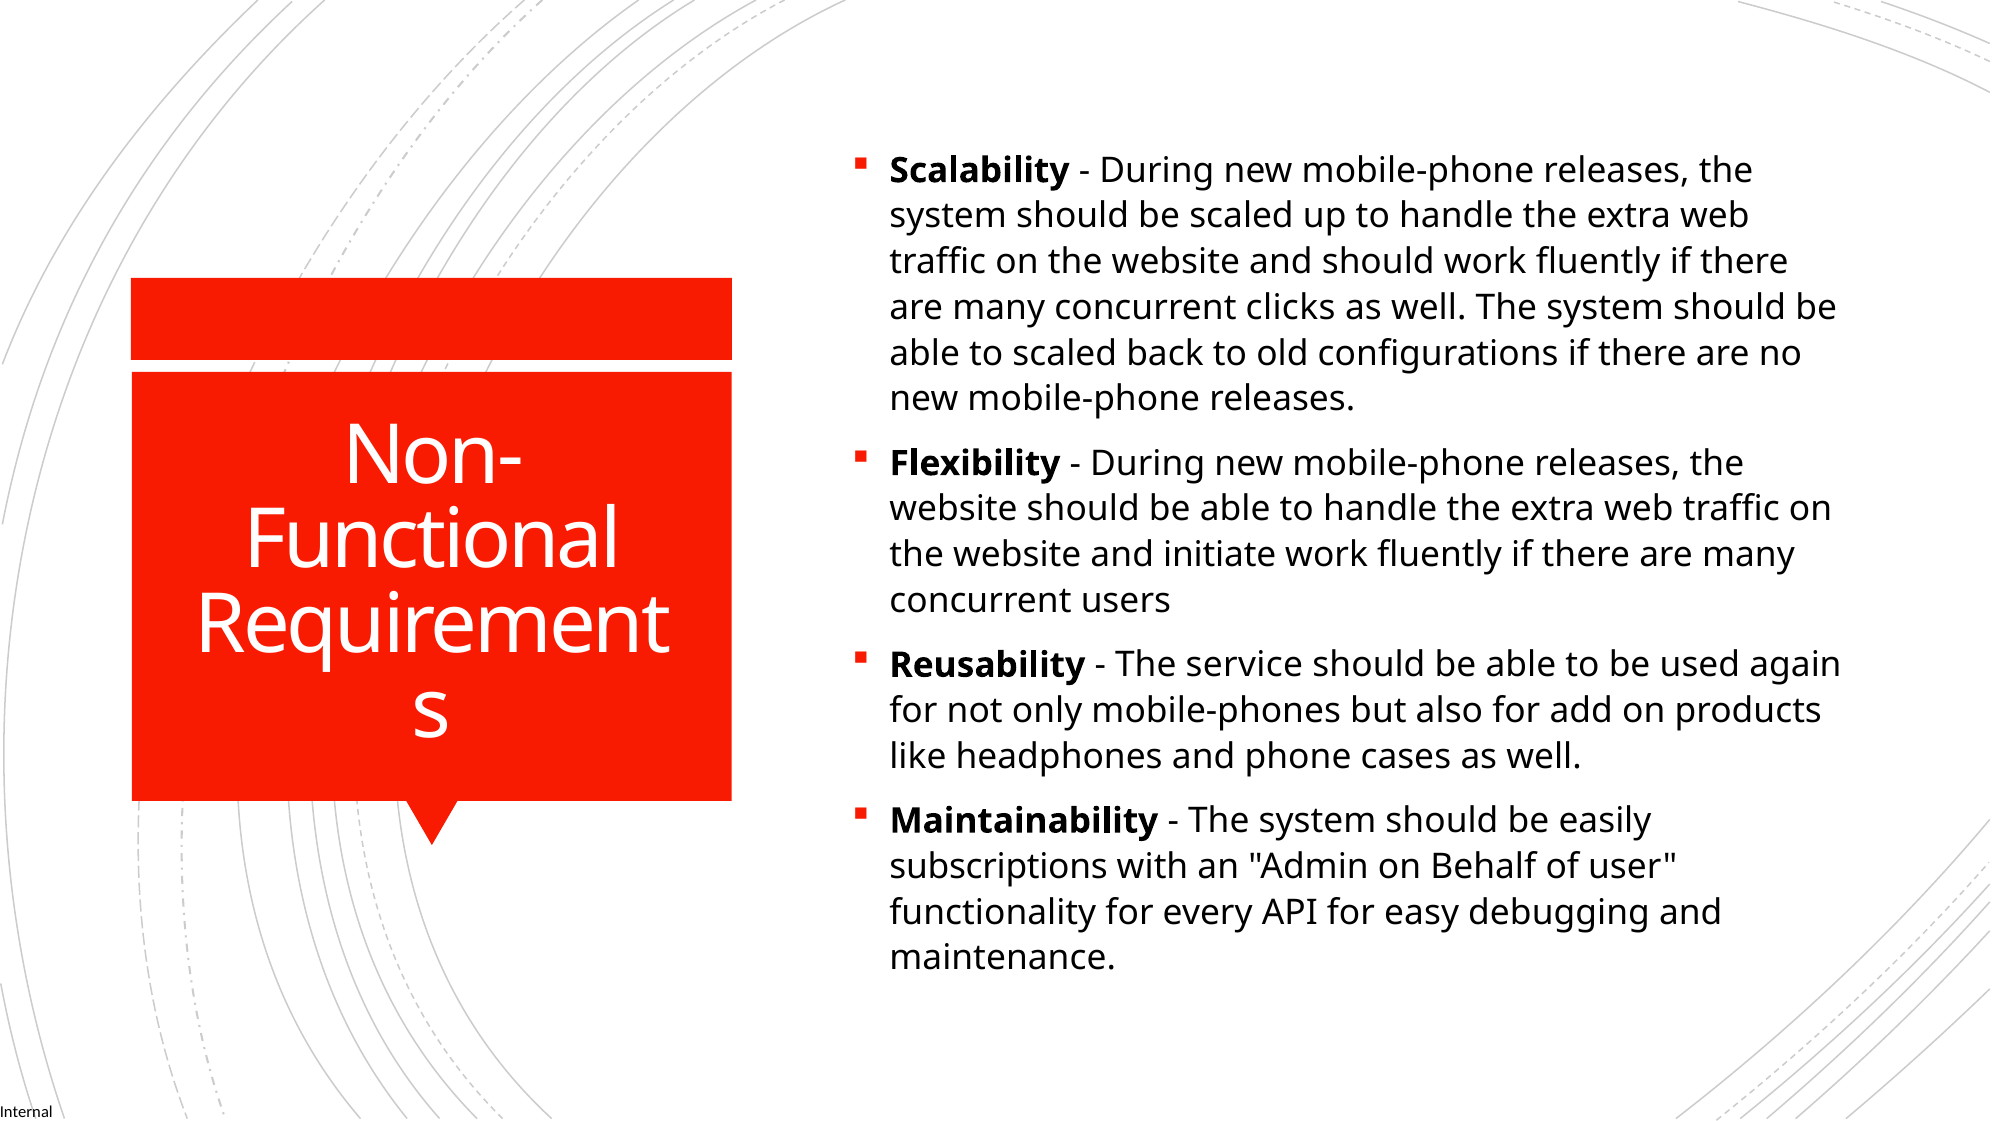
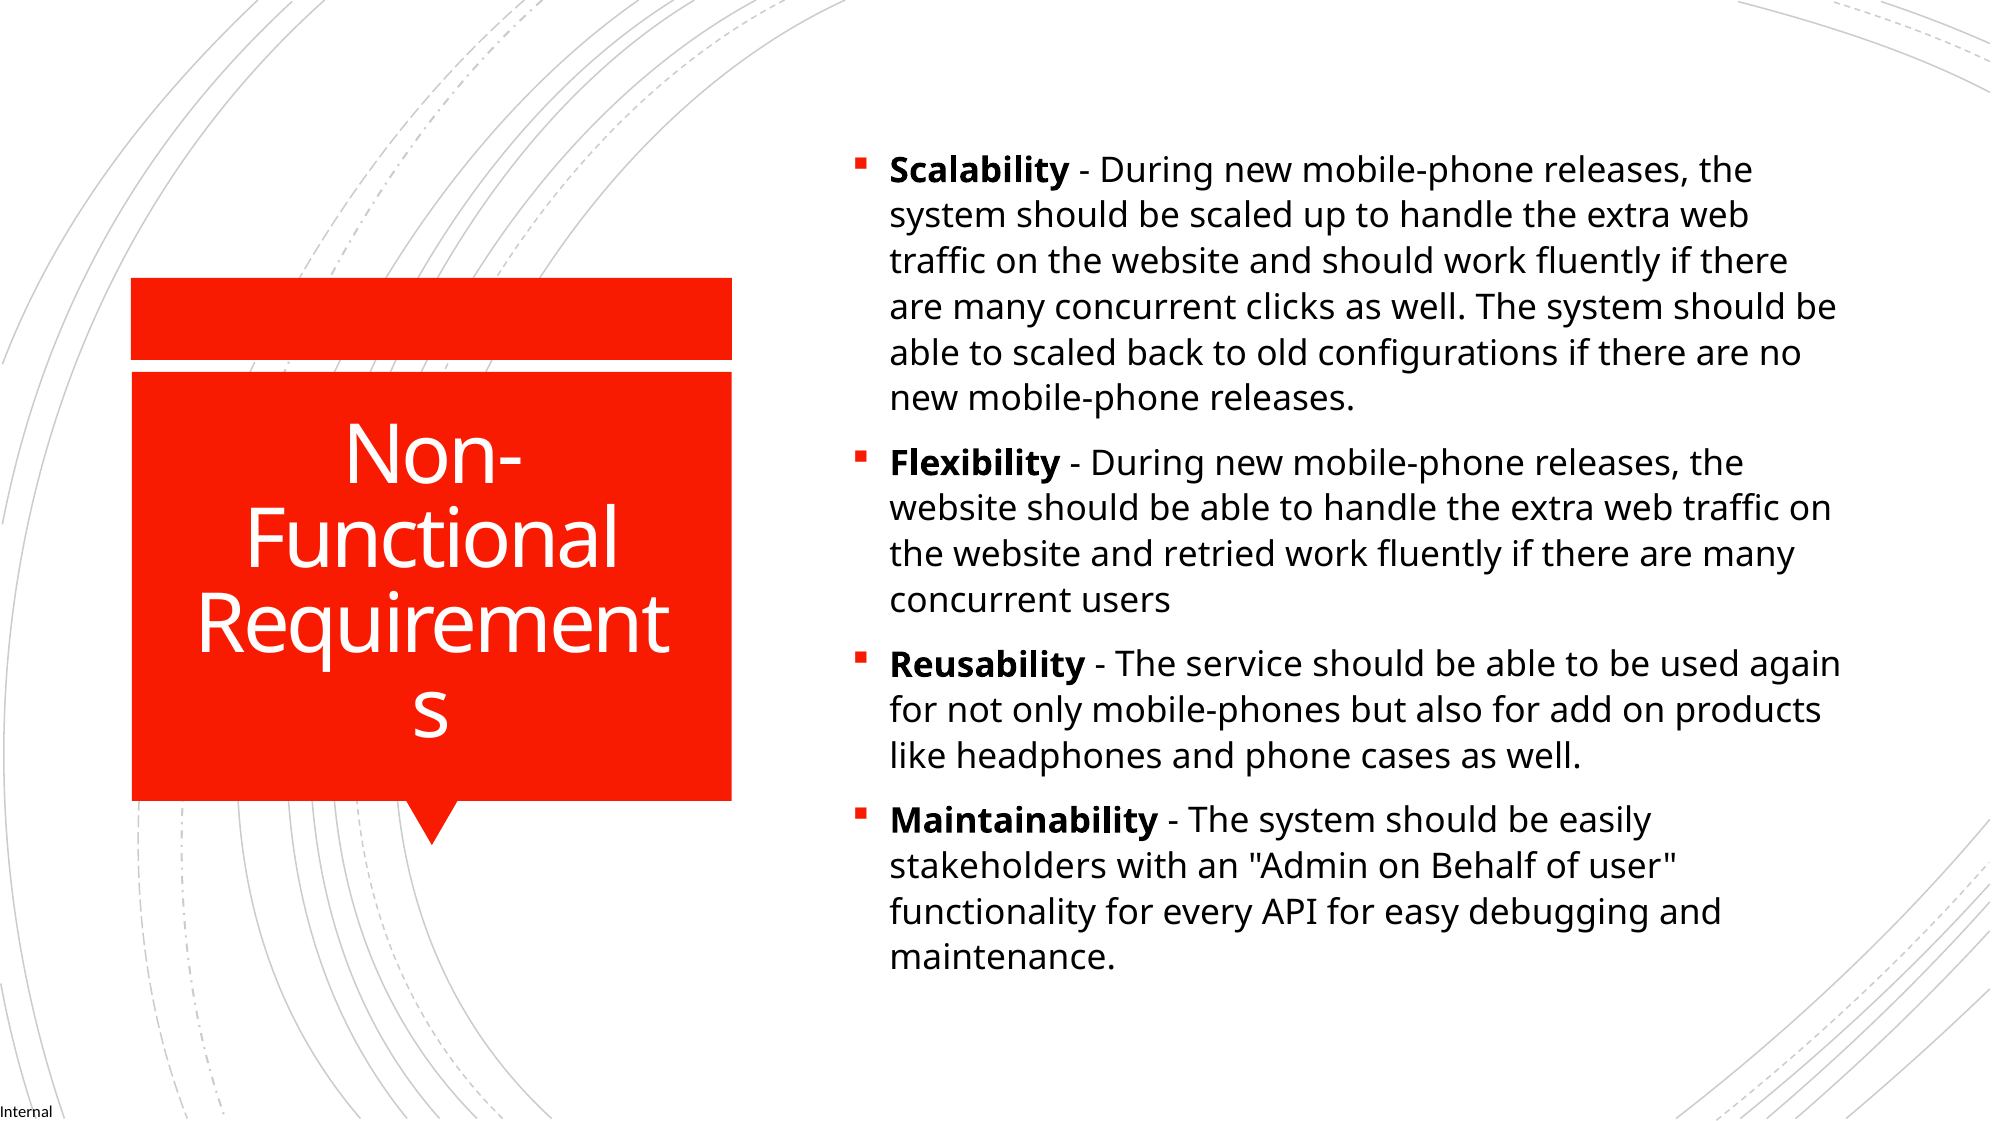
initiate: initiate -> retried
subscriptions: subscriptions -> stakeholders
